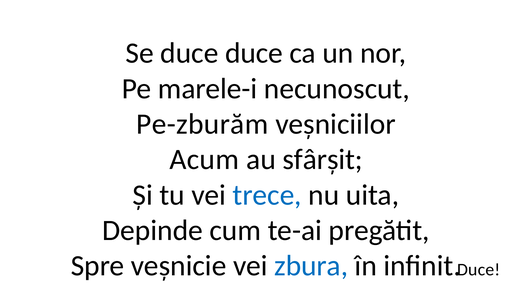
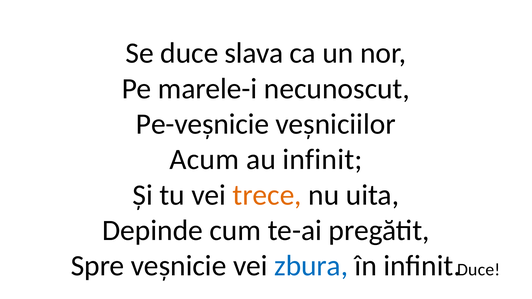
duce duce: duce -> slava
Pe-zburăm: Pe-zburăm -> Pe-veșnicie
au sfârșit: sfârșit -> infinit
trece colour: blue -> orange
